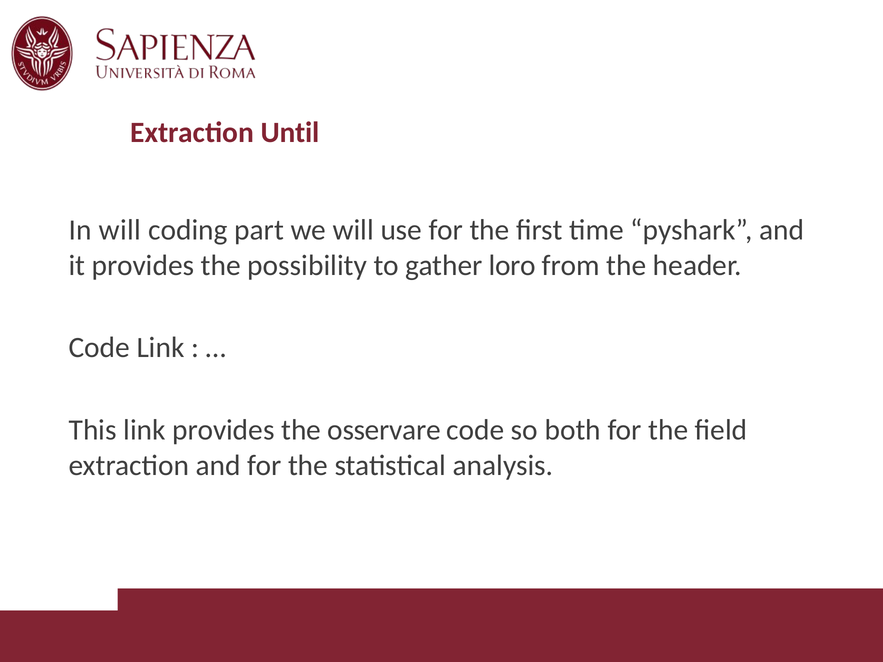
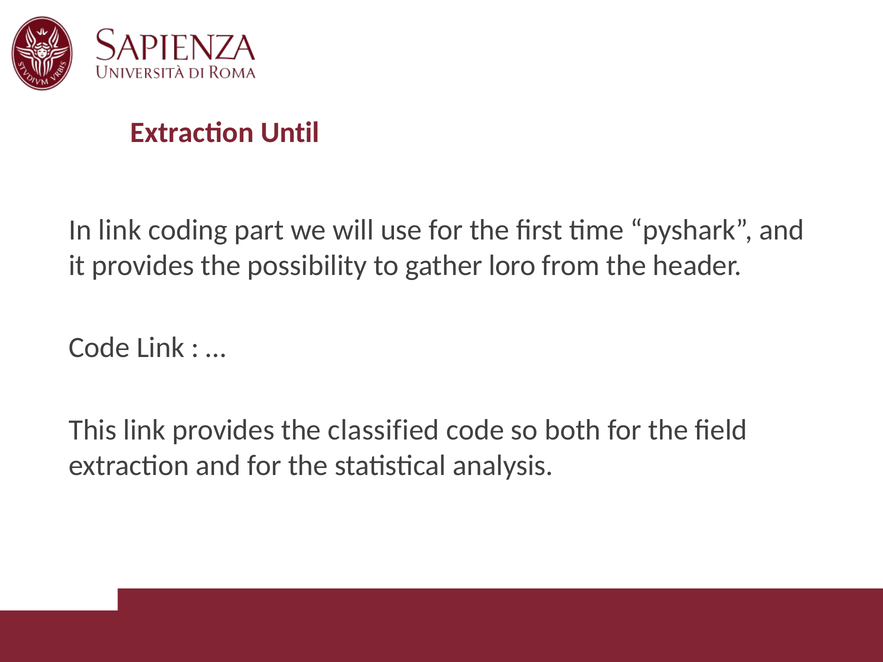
In will: will -> link
osservare: osservare -> classified
